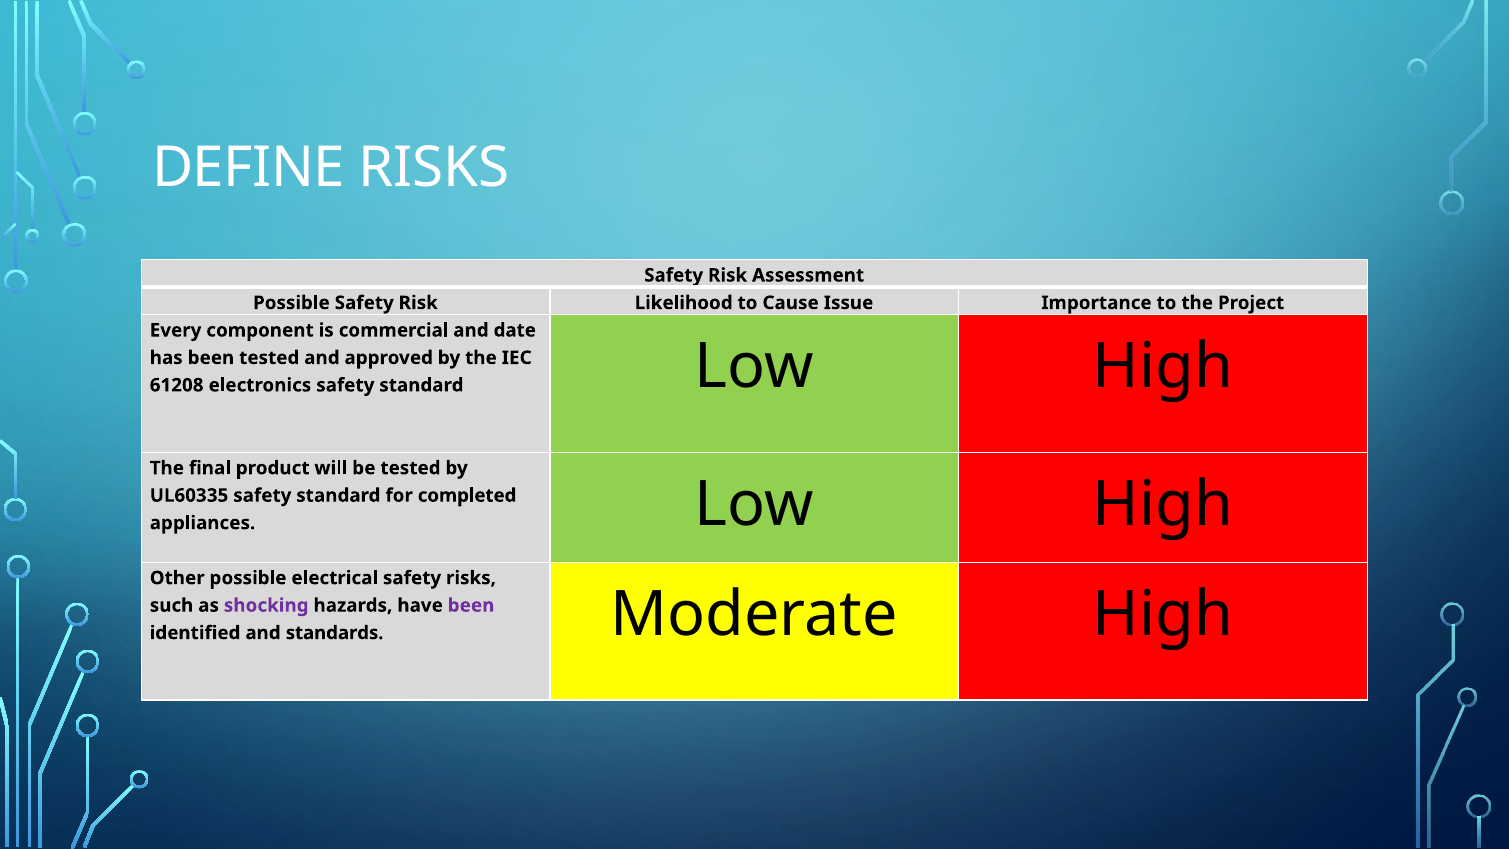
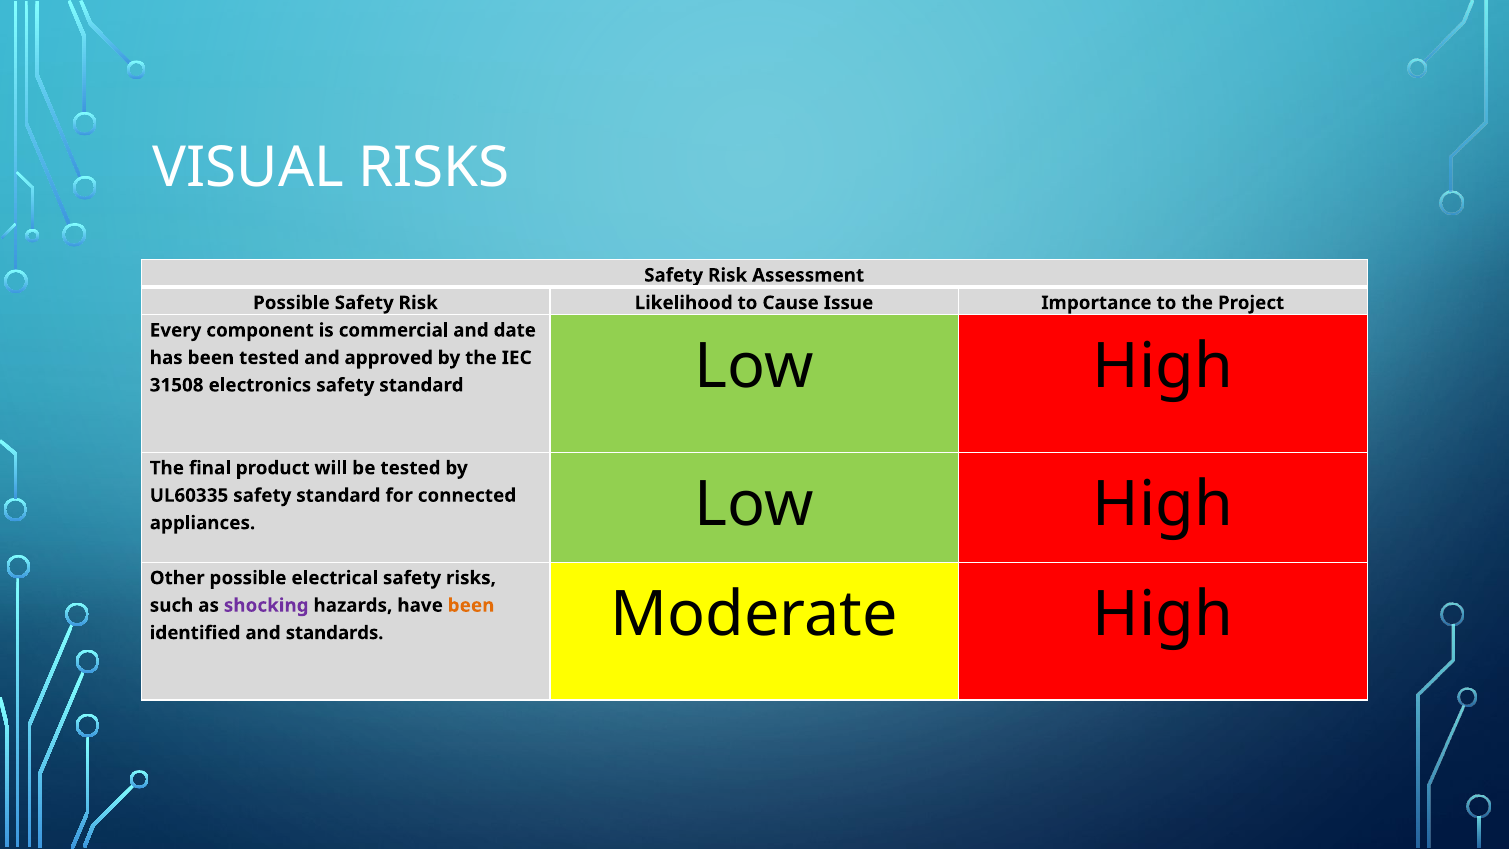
DEFINE: DEFINE -> VISUAL
61208: 61208 -> 31508
completed: completed -> connected
been at (471, 605) colour: purple -> orange
